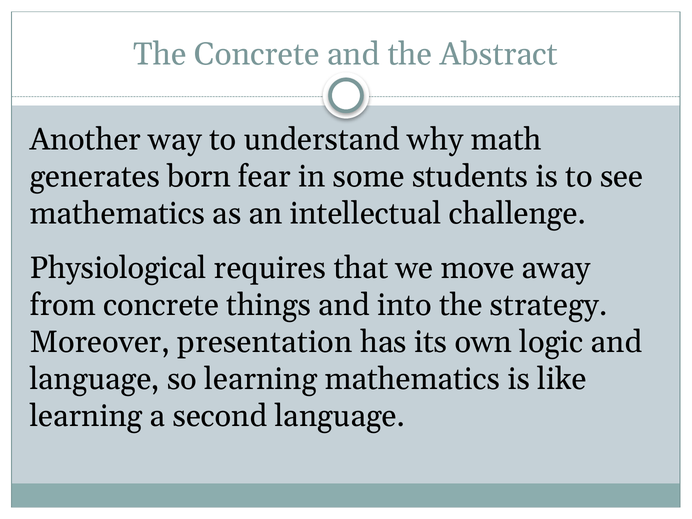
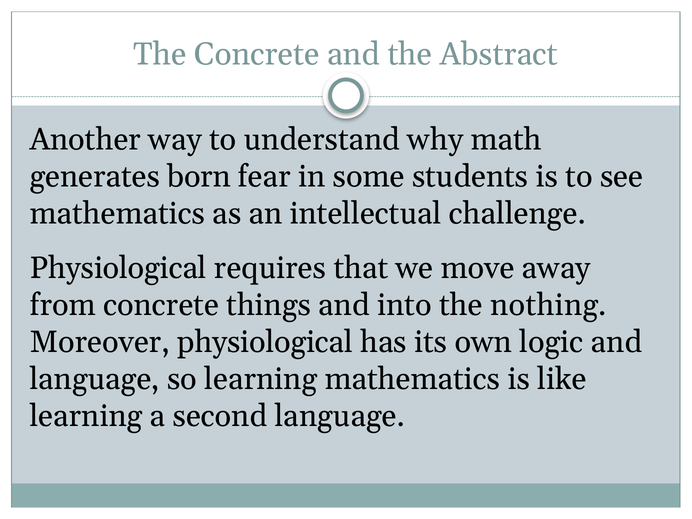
strategy: strategy -> nothing
Moreover presentation: presentation -> physiological
